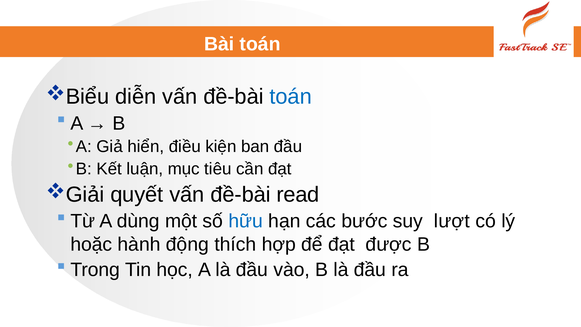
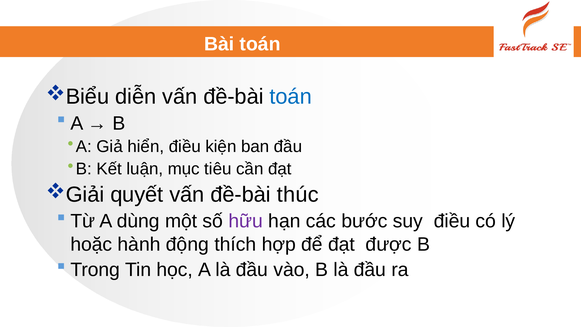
read: read -> thúc
hữu colour: blue -> purple
suy lượt: lượt -> điều
